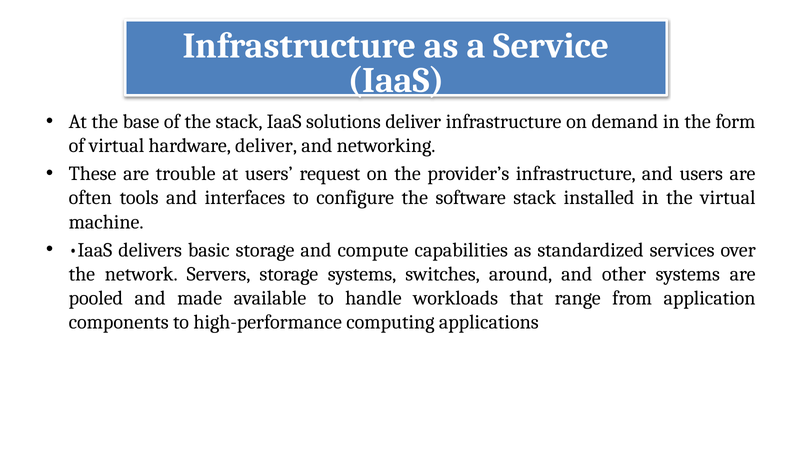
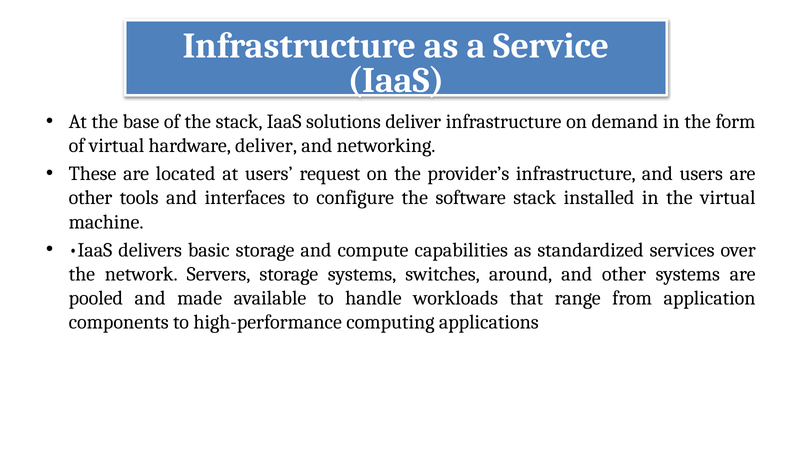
trouble: trouble -> located
often at (90, 198): often -> other
